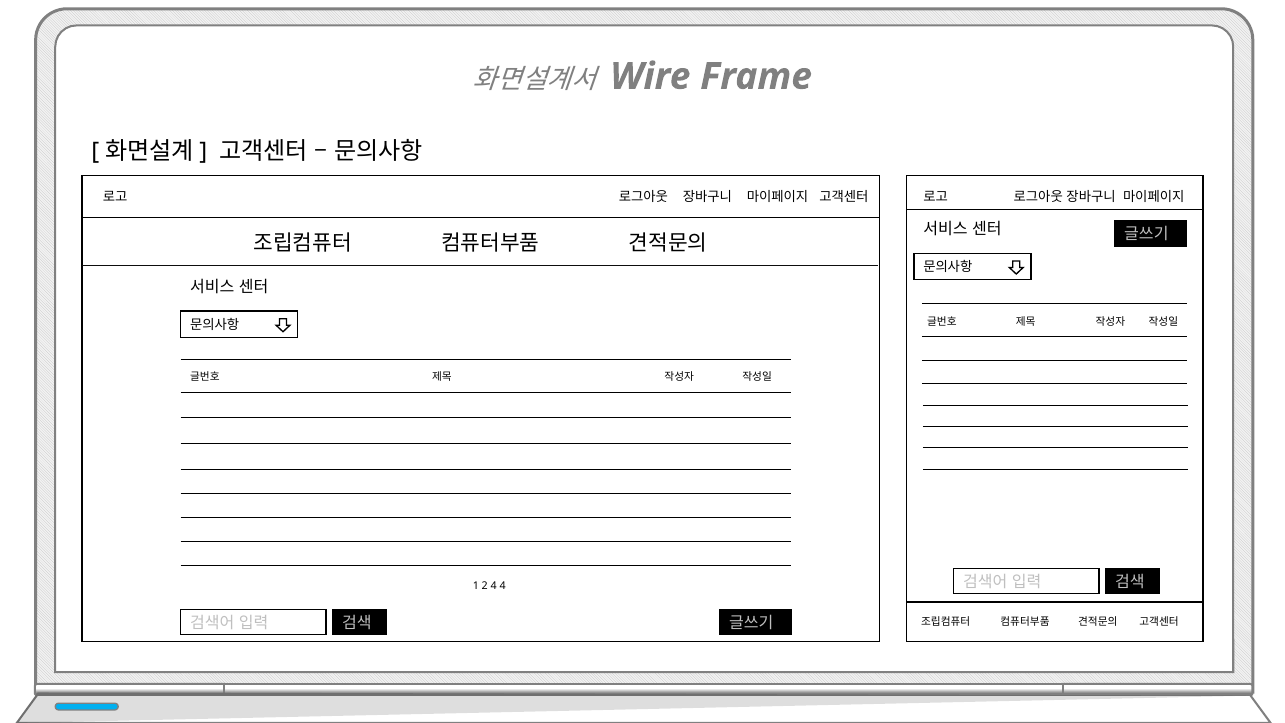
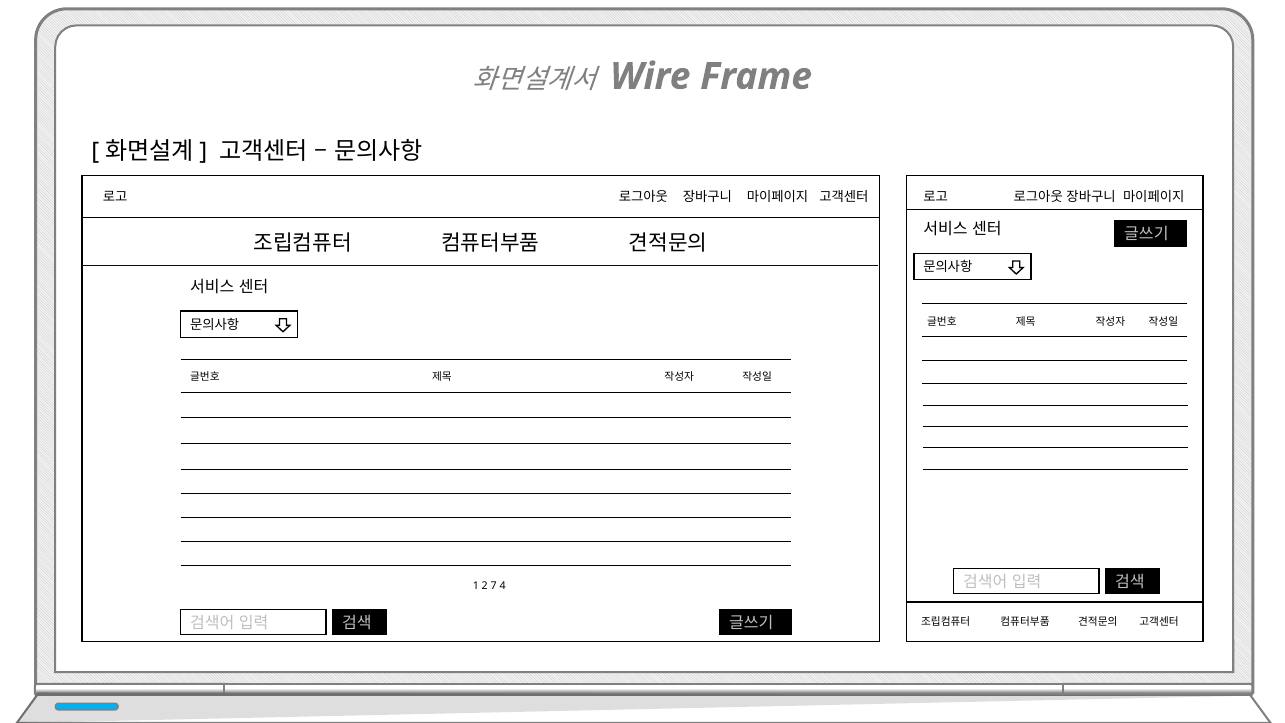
2 4: 4 -> 7
